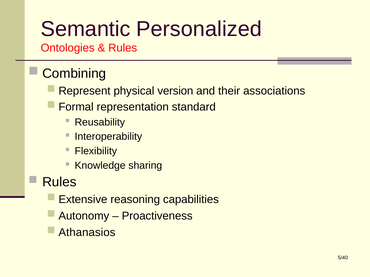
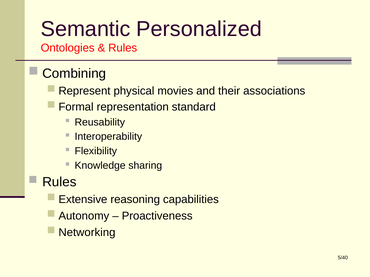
version: version -> movies
Athanasios: Athanasios -> Networking
